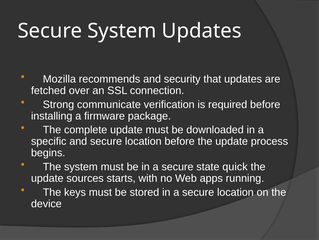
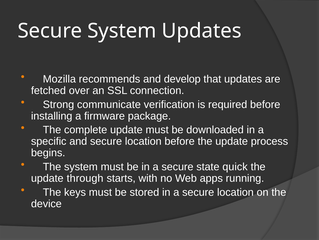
security: security -> develop
sources: sources -> through
